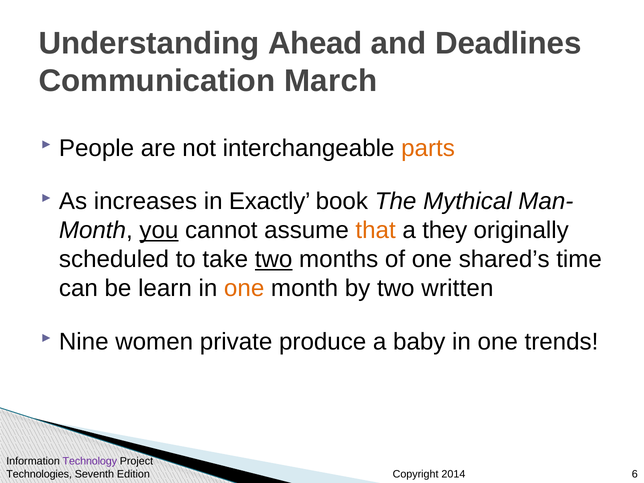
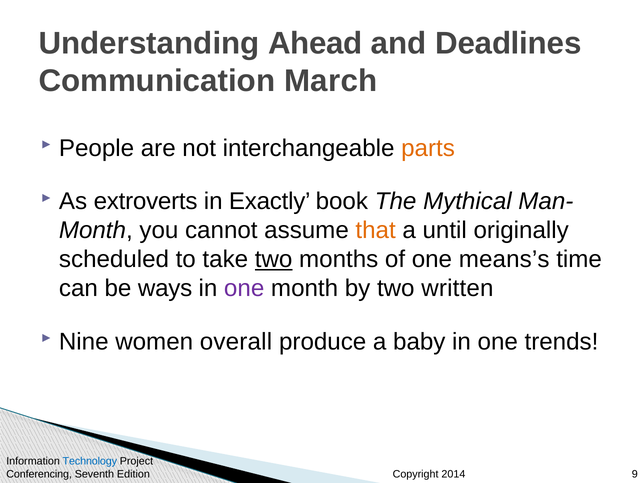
increases: increases -> extroverts
you underline: present -> none
they: they -> until
shared’s: shared’s -> means’s
learn: learn -> ways
one at (244, 288) colour: orange -> purple
private: private -> overall
Technology colour: purple -> blue
Technologies: Technologies -> Conferencing
6: 6 -> 9
